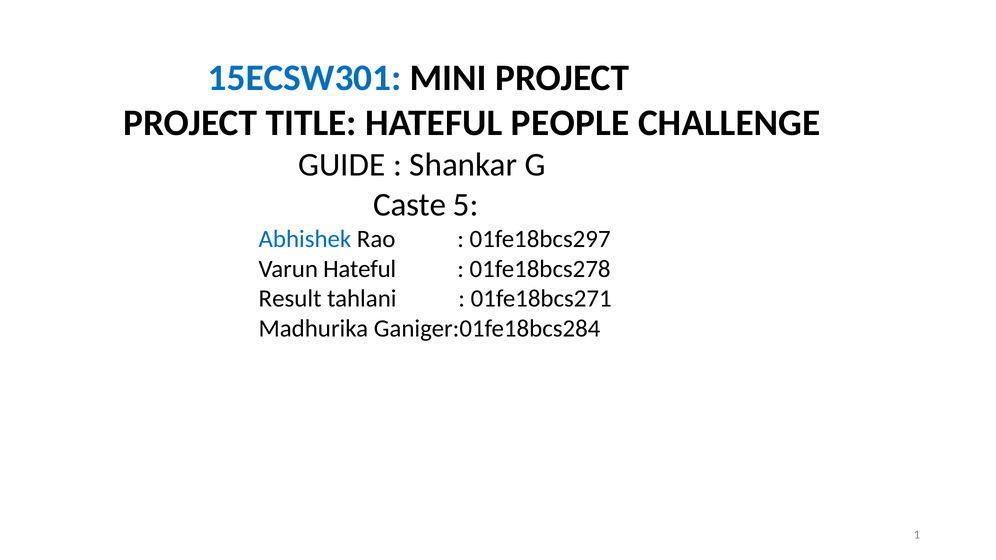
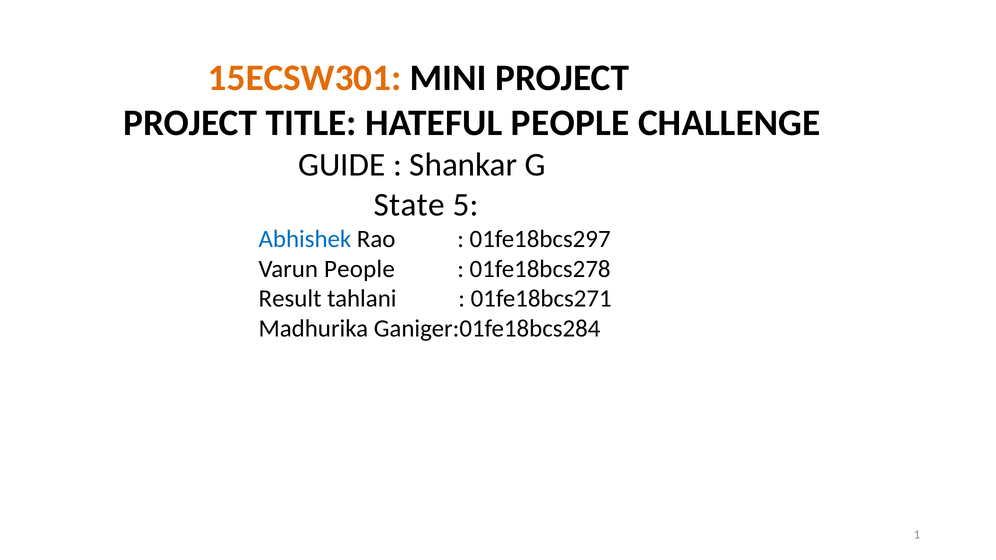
15ECSW301 colour: blue -> orange
Caste: Caste -> State
Varun Hateful: Hateful -> People
